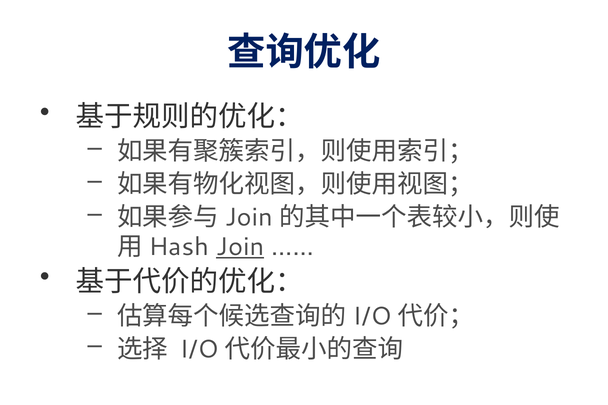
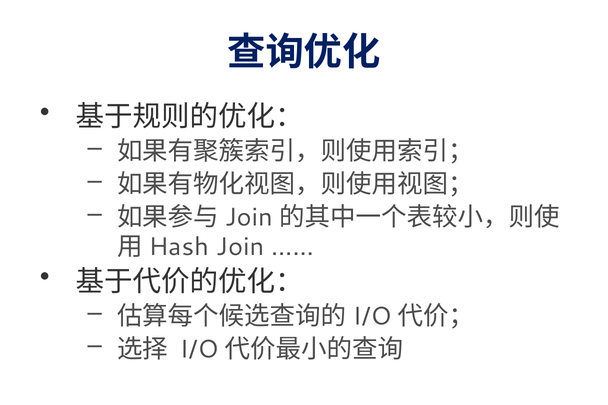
Join underline: present -> none
